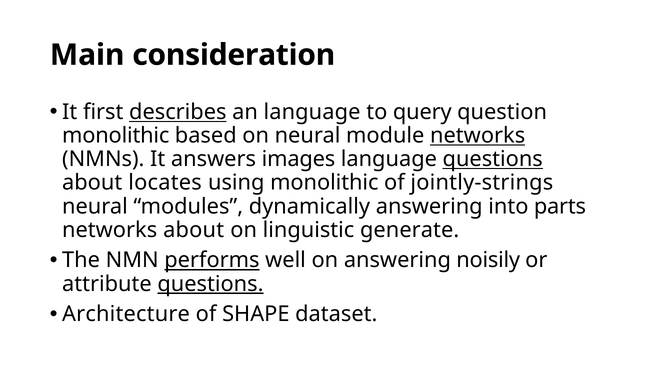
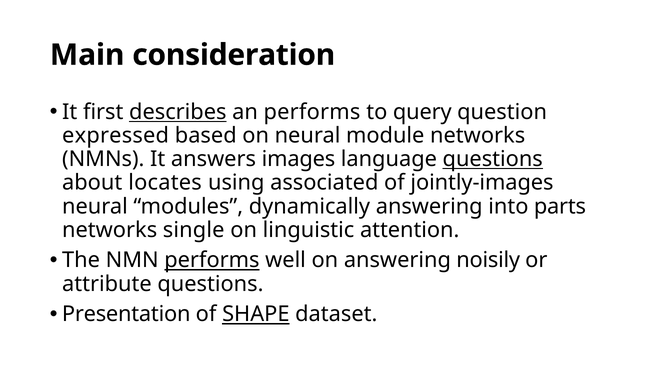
an language: language -> performs
monolithic at (116, 136): monolithic -> expressed
networks at (478, 136) underline: present -> none
using monolithic: monolithic -> associated
jointly-strings: jointly-strings -> jointly-images
networks about: about -> single
generate: generate -> attention
questions at (210, 284) underline: present -> none
Architecture: Architecture -> Presentation
SHAPE underline: none -> present
